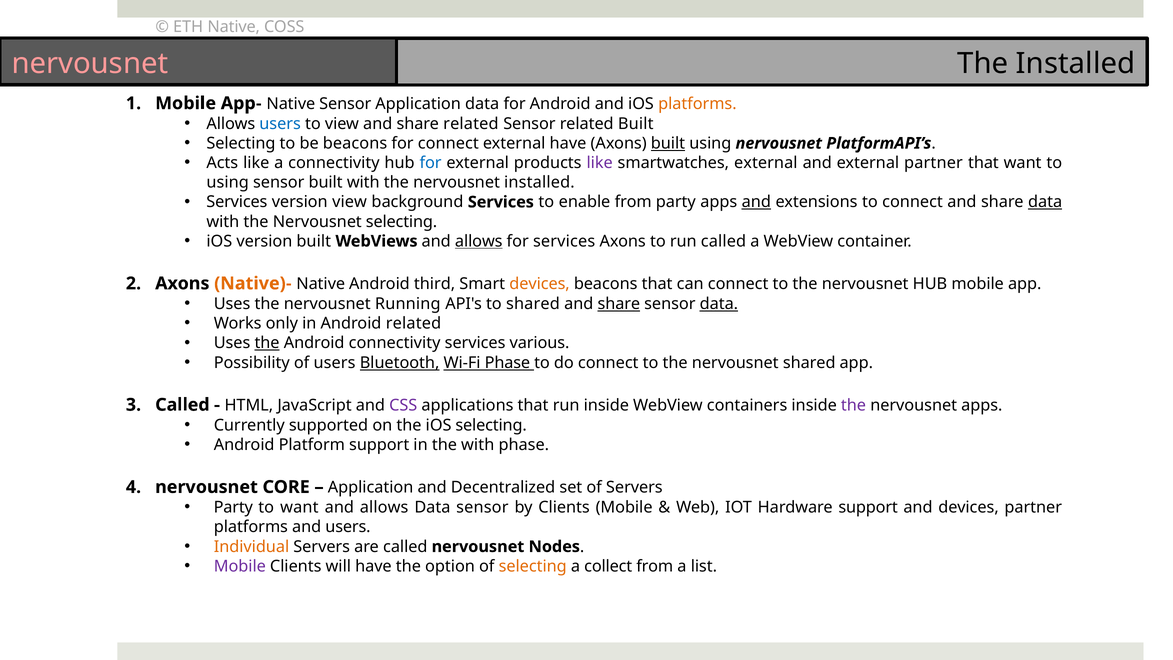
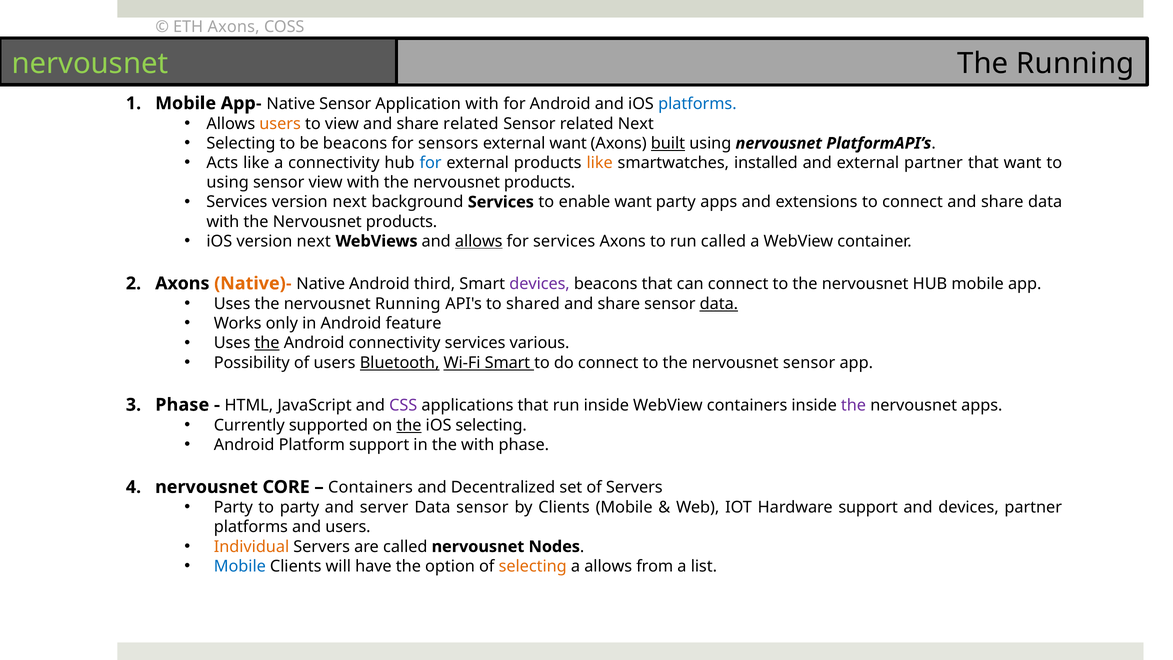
ETH Native: Native -> Axons
nervousnet at (90, 64) colour: pink -> light green
The Installed: Installed -> Running
Application data: data -> with
platforms at (697, 104) colour: orange -> blue
users at (280, 124) colour: blue -> orange
related Built: Built -> Next
for connect: connect -> sensors
external have: have -> want
like at (600, 163) colour: purple -> orange
smartwatches external: external -> installed
sensor built: built -> view
installed at (539, 182): installed -> products
view at (350, 202): view -> next
enable from: from -> want
and at (756, 202) underline: present -> none
data at (1045, 202) underline: present -> none
selecting at (402, 222): selecting -> products
iOS version built: built -> next
devices at (540, 284) colour: orange -> purple
share at (619, 304) underline: present -> none
Android related: related -> feature
Wi-Fi Phase: Phase -> Smart
nervousnet shared: shared -> sensor
Called at (182, 405): Called -> Phase
the at (409, 425) underline: none -> present
Application at (371, 487): Application -> Containers
to want: want -> party
allows at (384, 507): allows -> server
Mobile at (240, 566) colour: purple -> blue
a collect: collect -> allows
